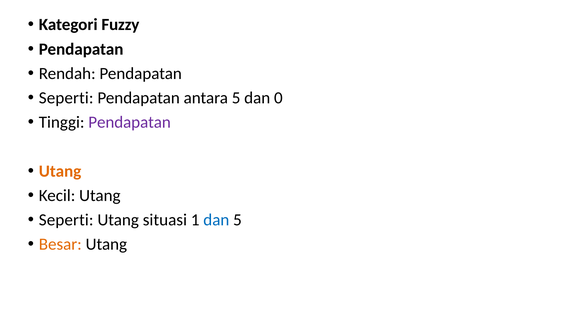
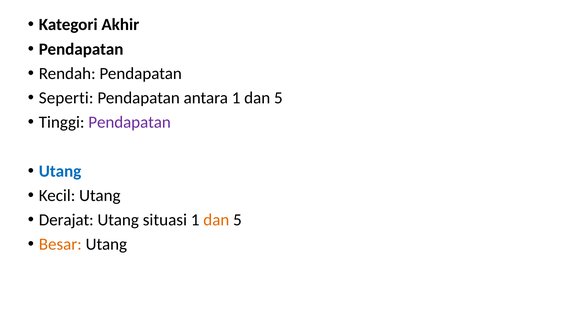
Fuzzy: Fuzzy -> Akhir
antara 5: 5 -> 1
0 at (278, 98): 0 -> 5
Utang at (60, 171) colour: orange -> blue
Seperti at (66, 220): Seperti -> Derajat
dan at (216, 220) colour: blue -> orange
